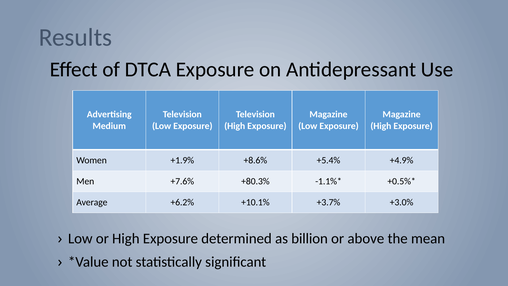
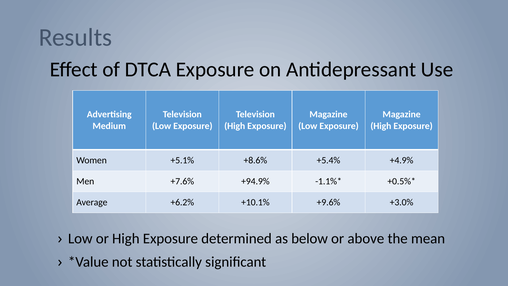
+1.9%: +1.9% -> +5.1%
+80.3%: +80.3% -> +94.9%
+3.7%: +3.7% -> +9.6%
billion: billion -> below
